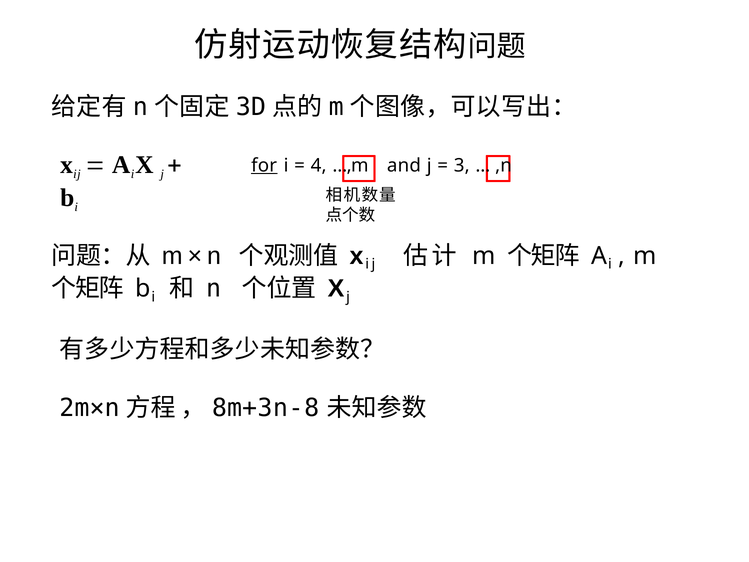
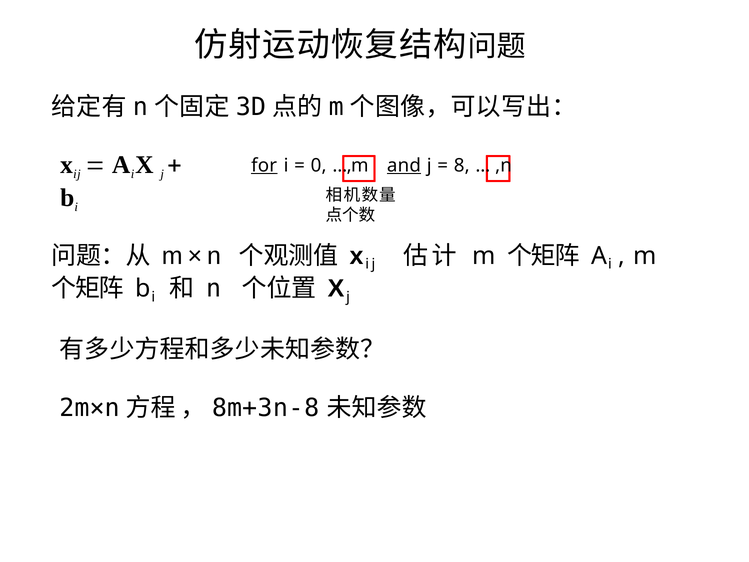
4: 4 -> 0
and underline: none -> present
3: 3 -> 8
